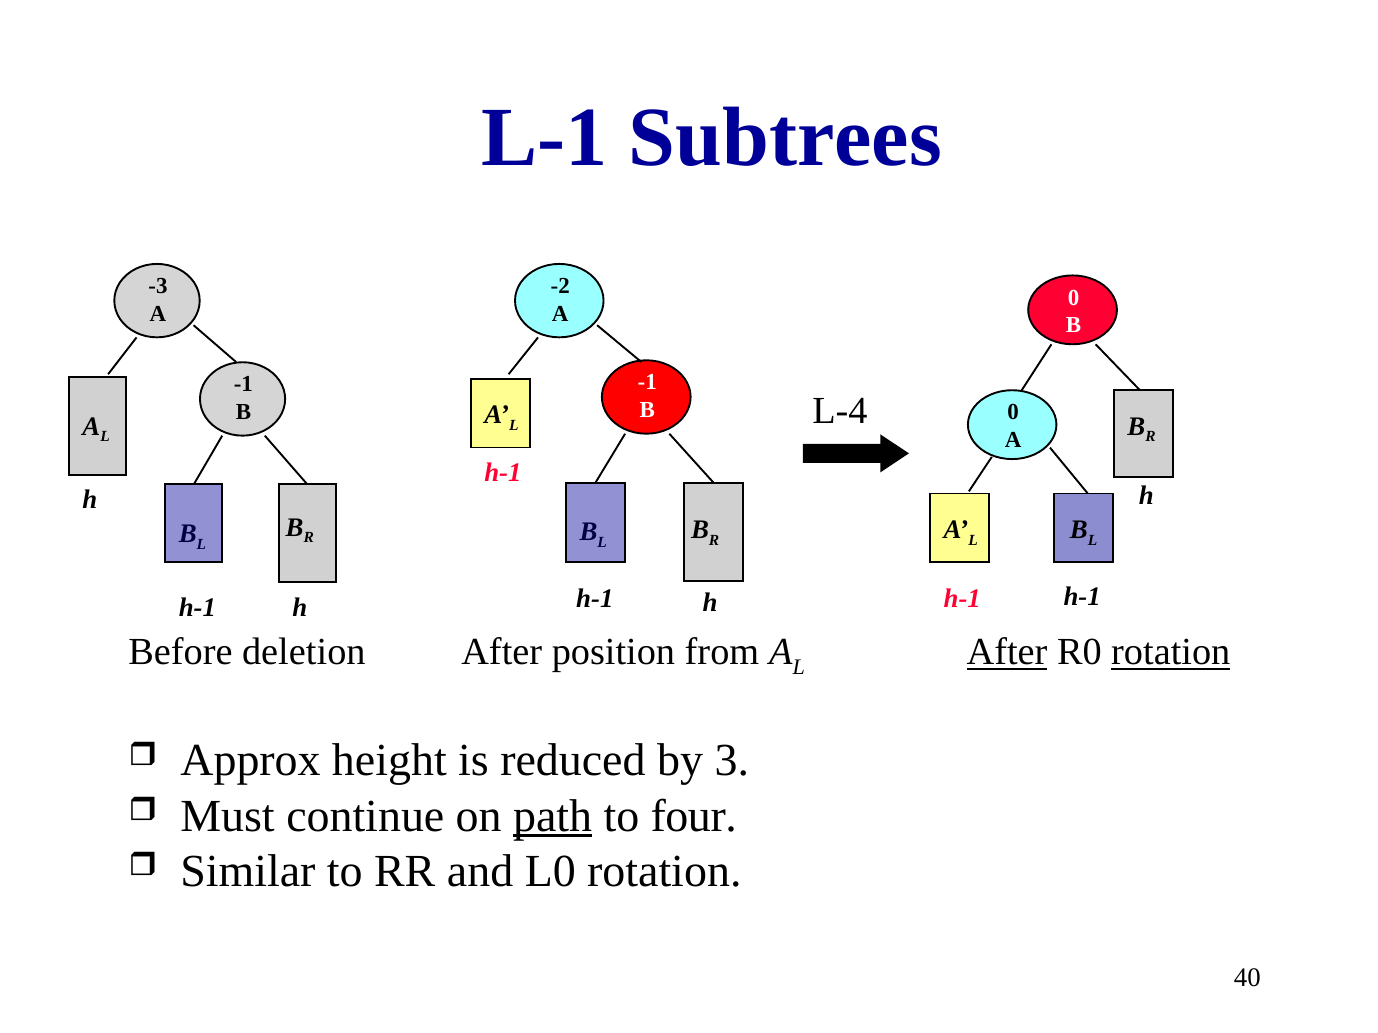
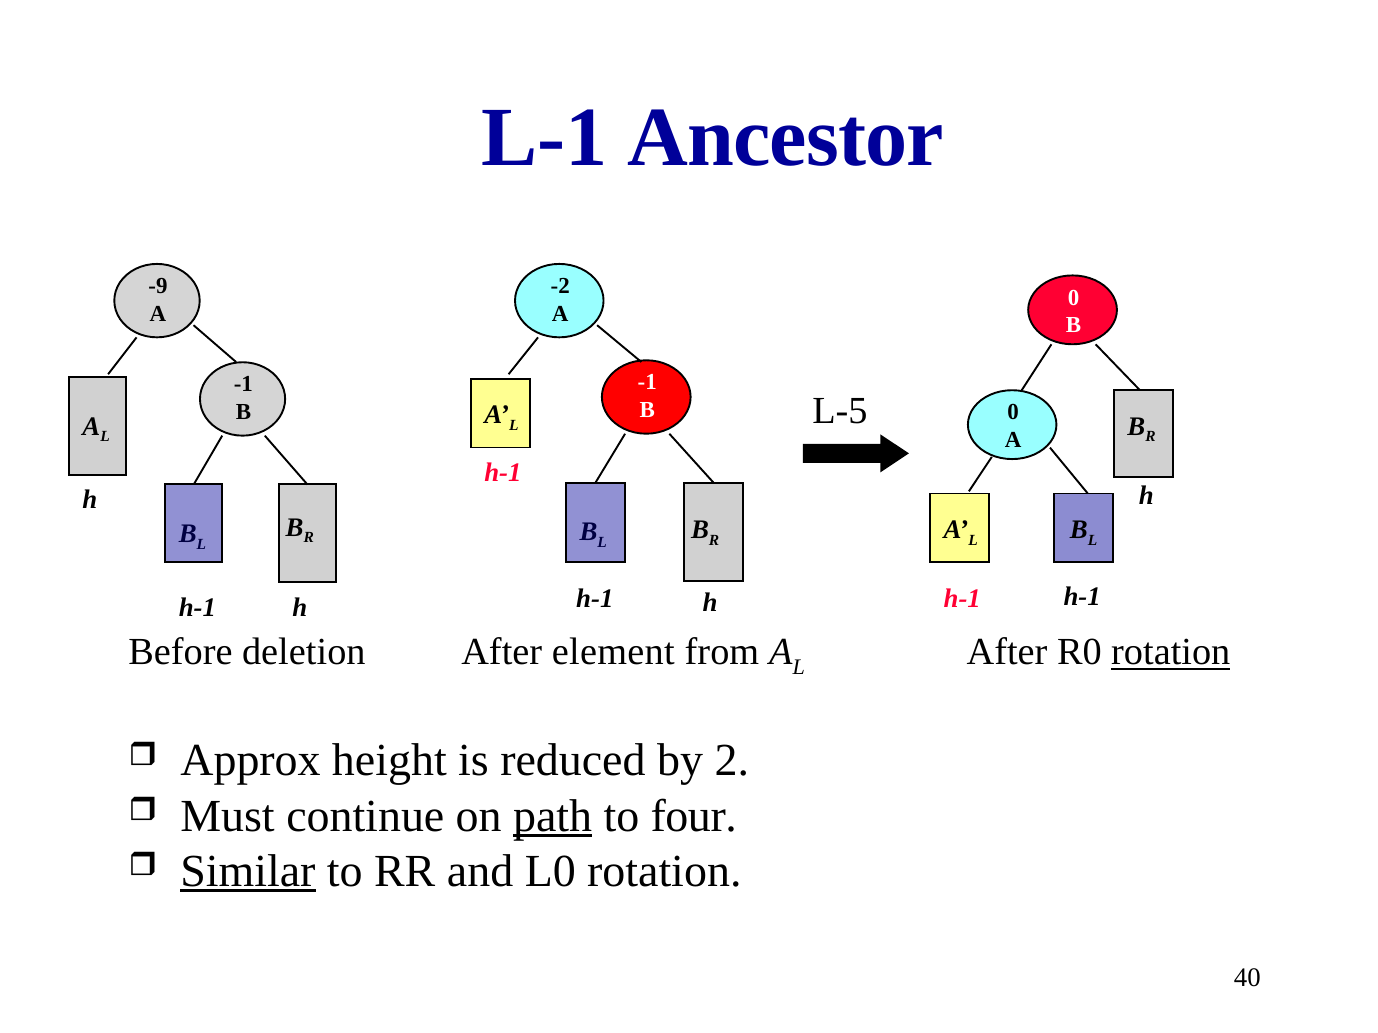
Subtrees: Subtrees -> Ancestor
-3: -3 -> -9
L-4: L-4 -> L-5
position: position -> element
After at (1007, 653) underline: present -> none
3: 3 -> 2
Similar underline: none -> present
